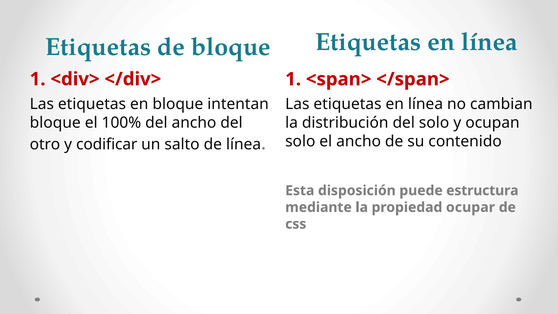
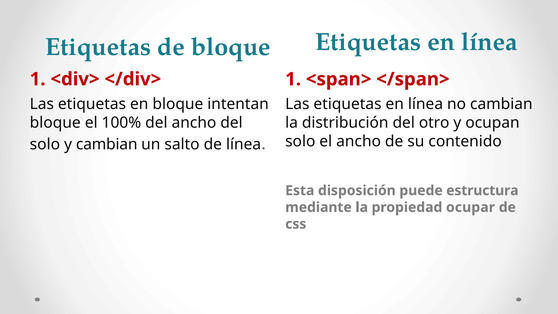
del solo: solo -> otro
otro at (45, 144): otro -> solo
y codificar: codificar -> cambian
